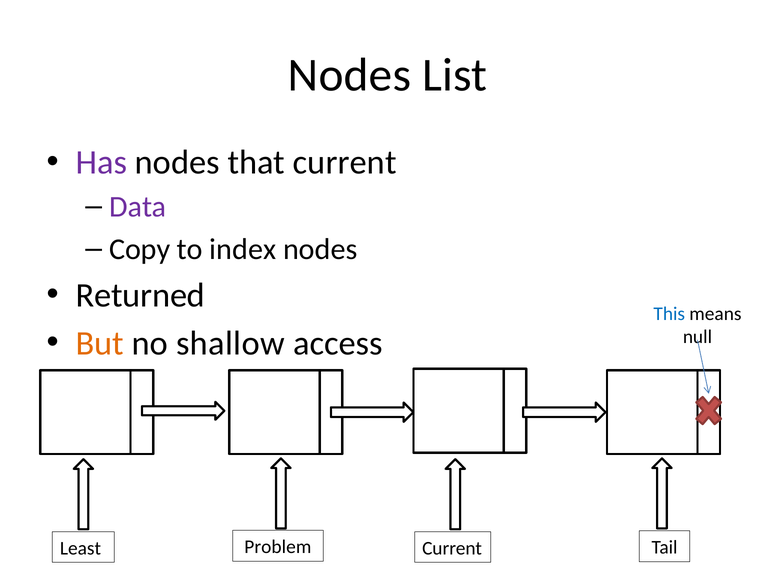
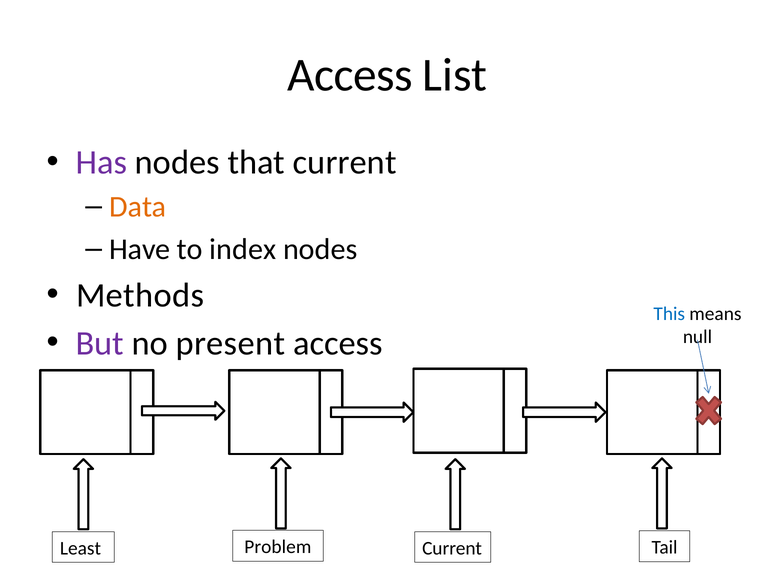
Nodes at (350, 75): Nodes -> Access
Data colour: purple -> orange
Copy: Copy -> Have
Returned: Returned -> Methods
But colour: orange -> purple
shallow: shallow -> present
